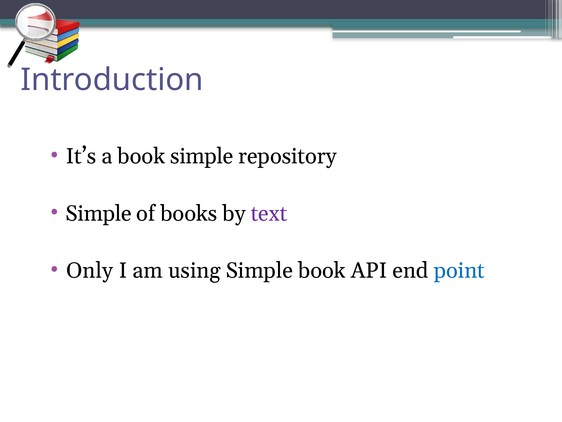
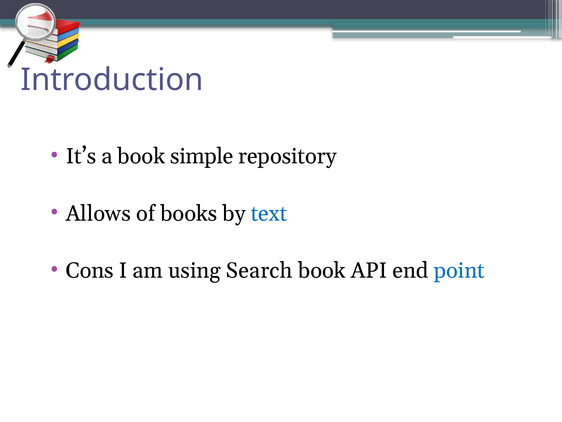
Simple at (99, 213): Simple -> Allows
text colour: purple -> blue
Only: Only -> Cons
using Simple: Simple -> Search
